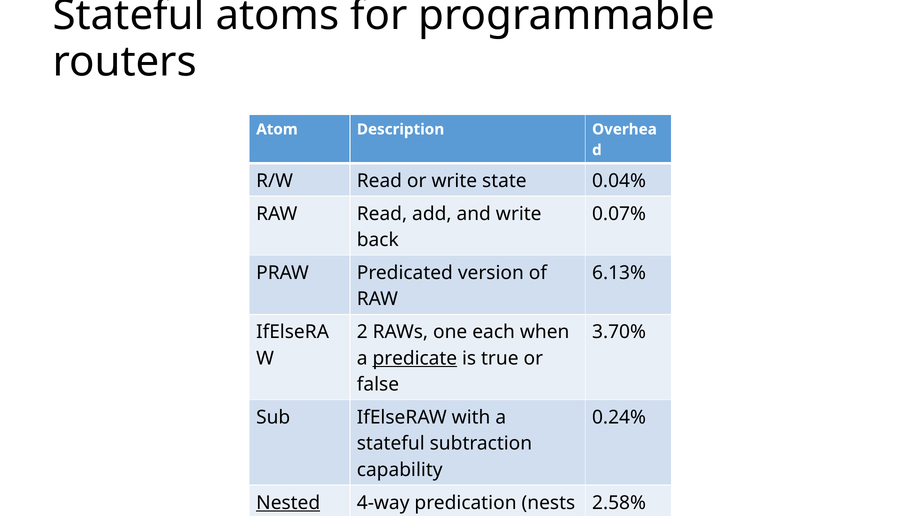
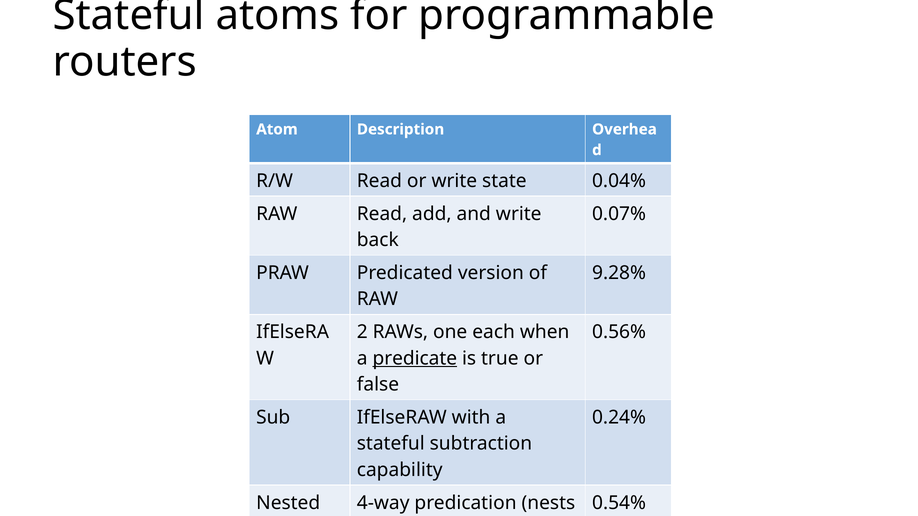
6.13%: 6.13% -> 9.28%
3.70%: 3.70% -> 0.56%
Nested underline: present -> none
2.58%: 2.58% -> 0.54%
